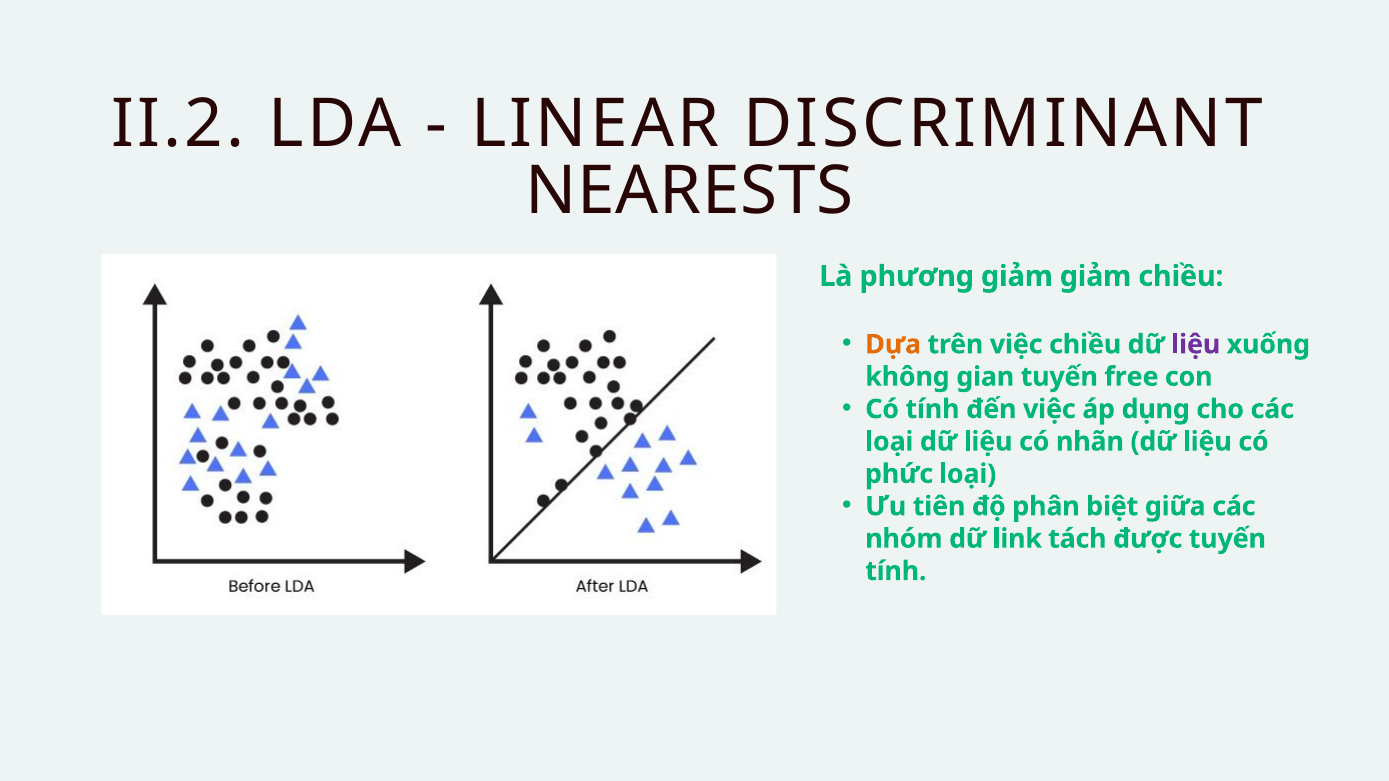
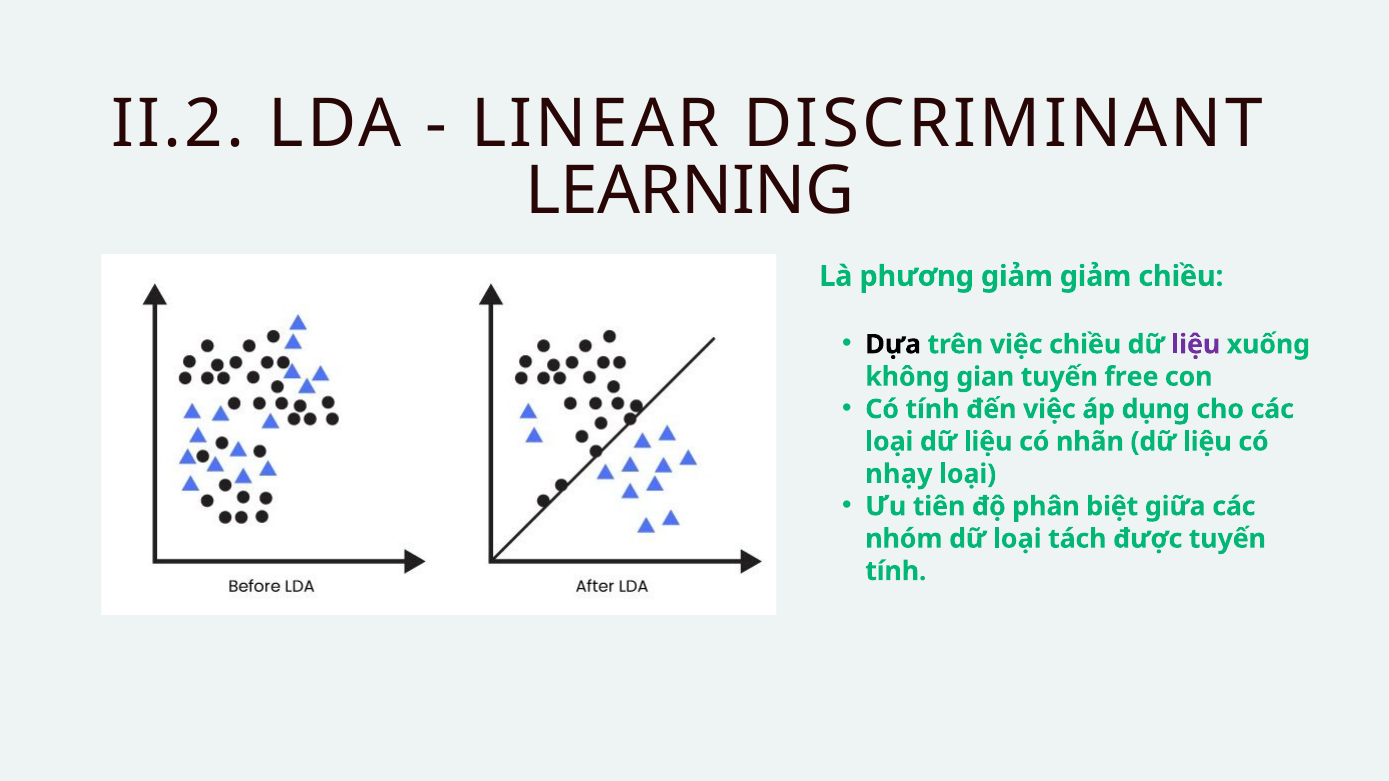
NEARESTS: NEARESTS -> LEARNING
Dựa colour: orange -> black
phức: phức -> nhạy
dữ link: link -> loại
